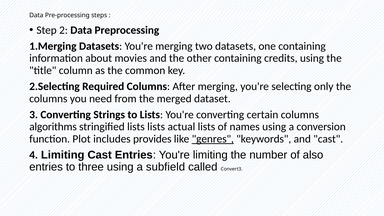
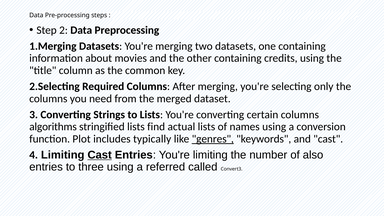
lists lists: lists -> find
provides: provides -> typically
Cast at (100, 155) underline: none -> present
subfield: subfield -> referred
